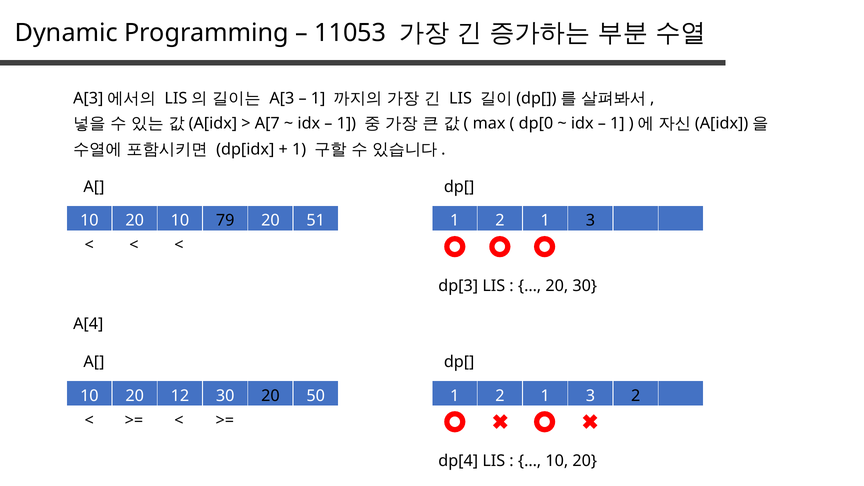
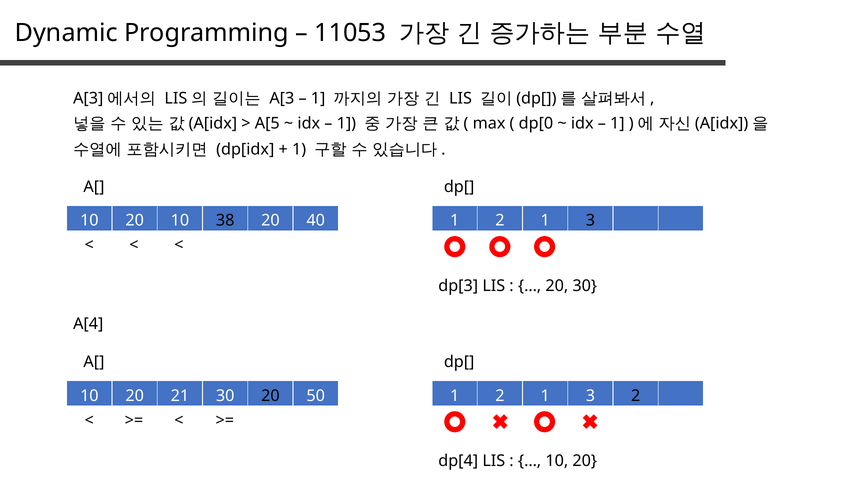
A[7: A[7 -> A[5
79: 79 -> 38
51: 51 -> 40
12: 12 -> 21
